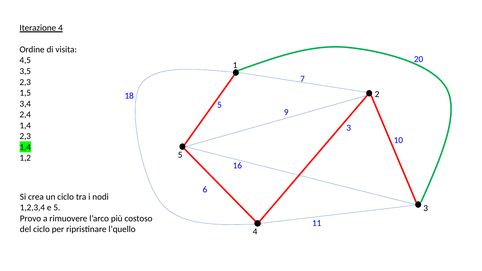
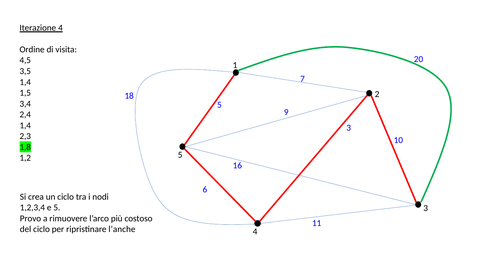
2,3 at (25, 82): 2,3 -> 1,4
1,4 at (25, 147): 1,4 -> 1,8
l’quello: l’quello -> l’anche
